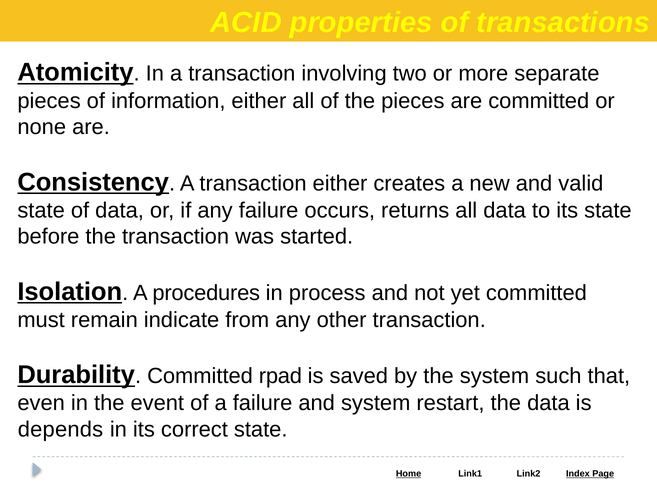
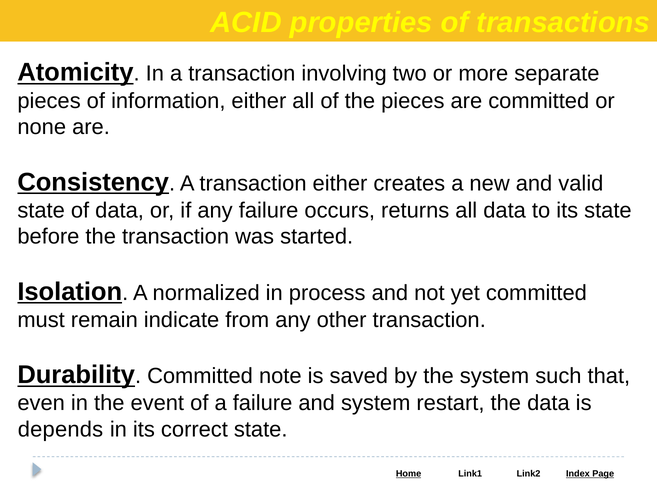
procedures: procedures -> normalized
rpad: rpad -> note
